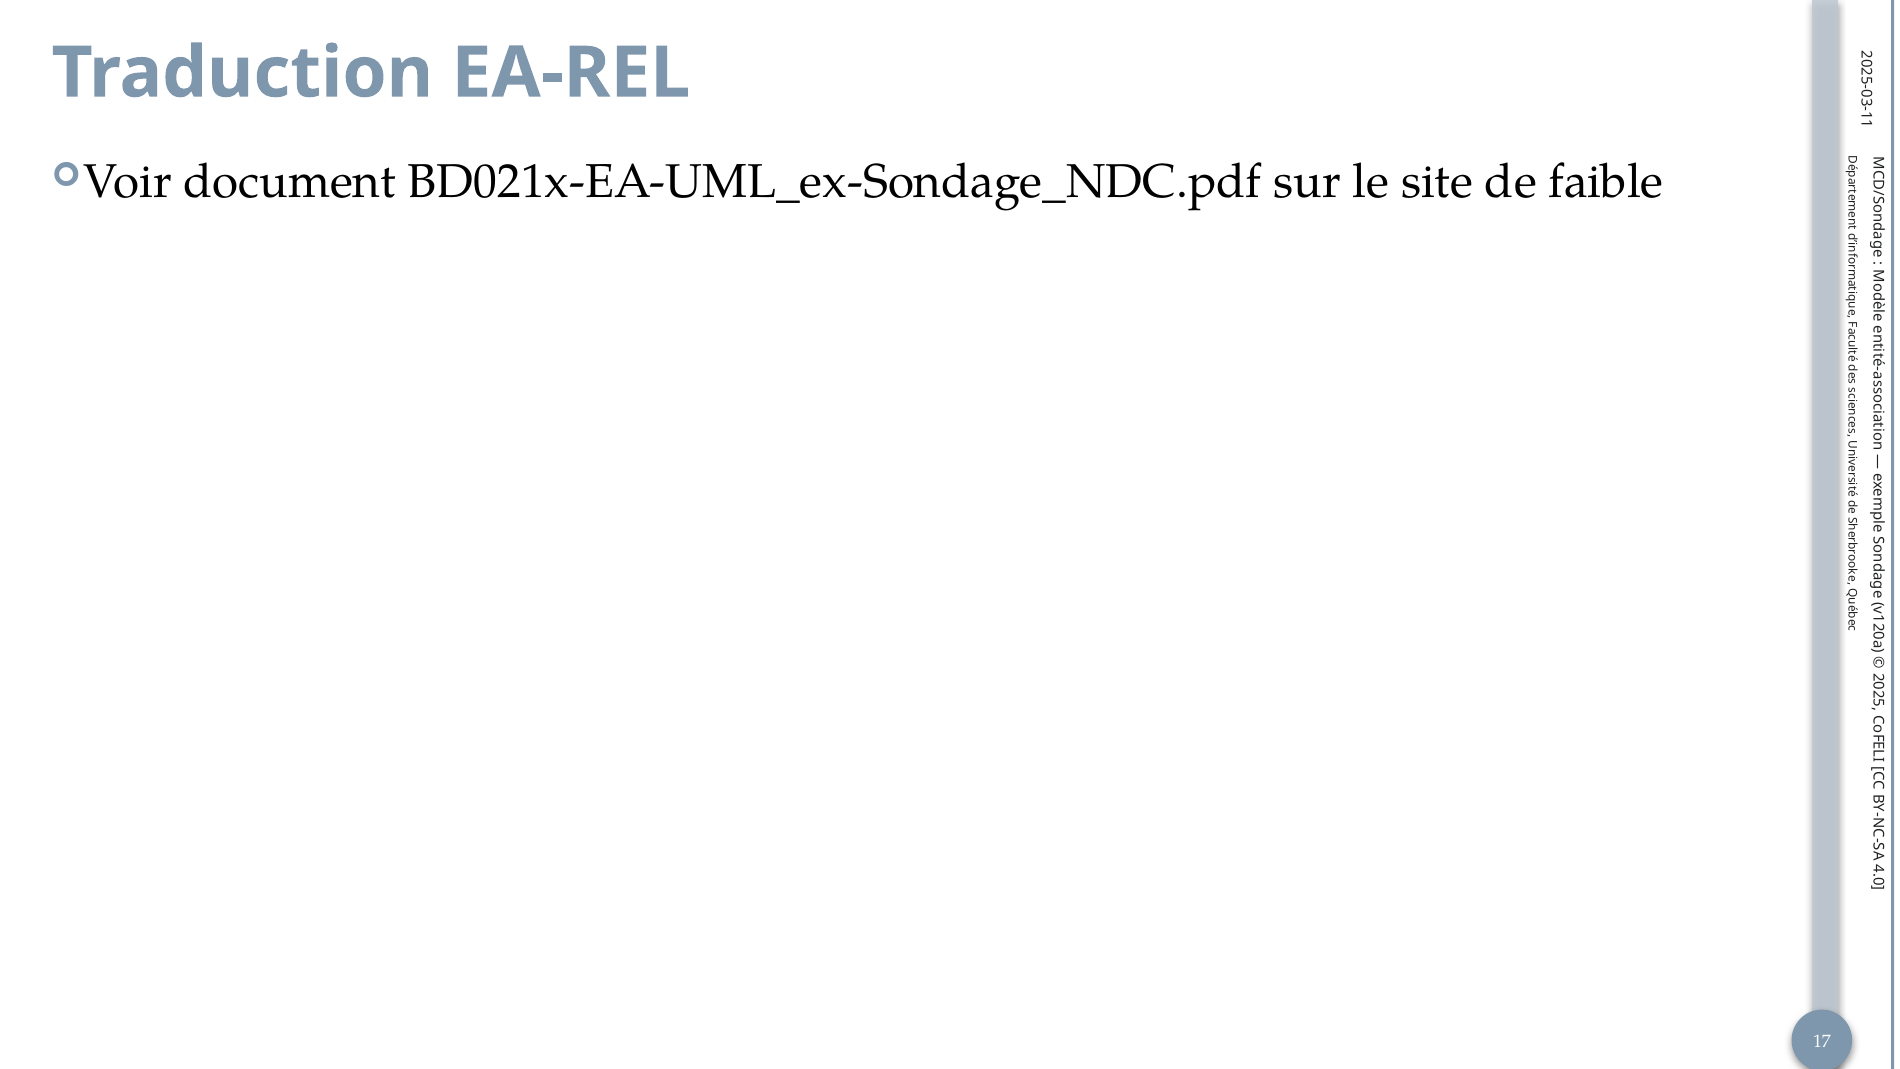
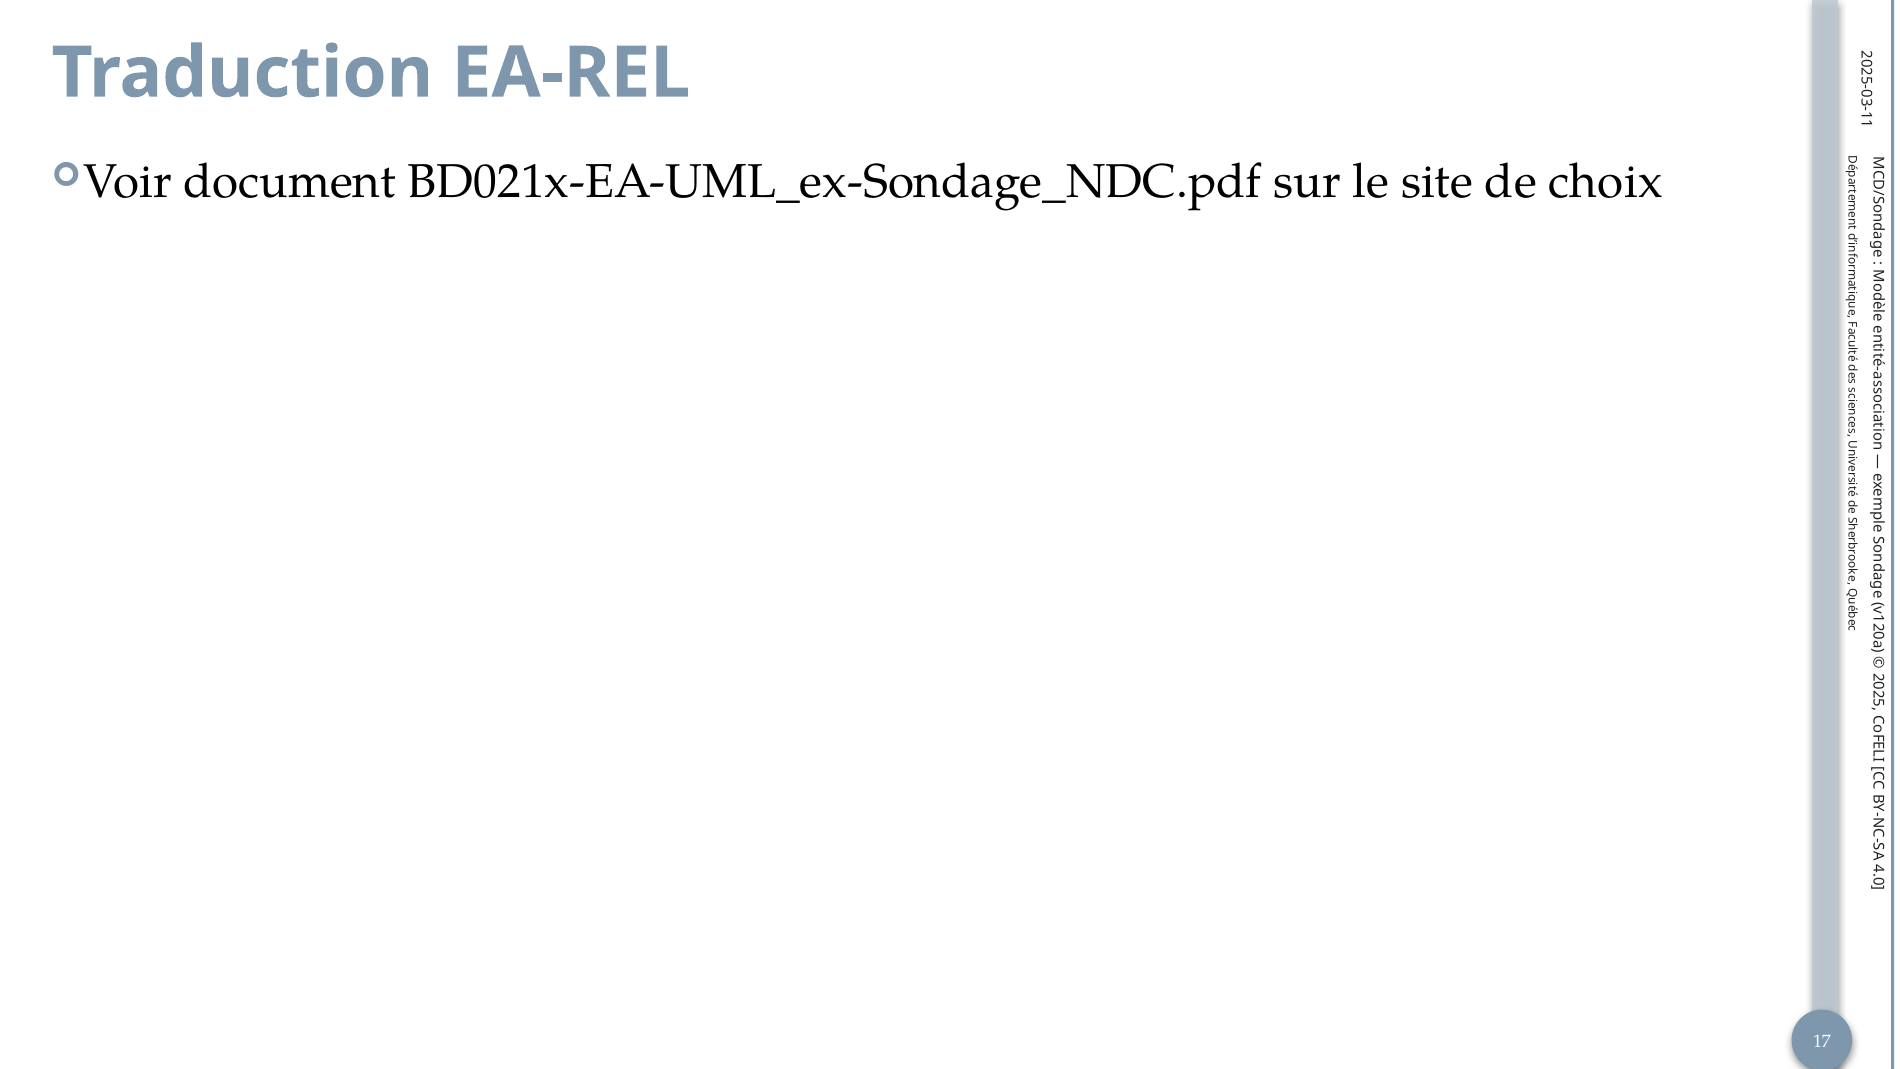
faible: faible -> choix
